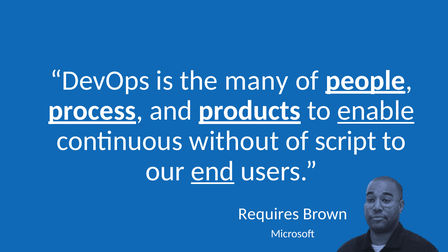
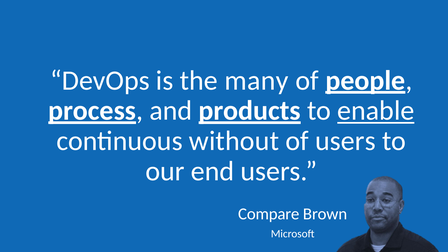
of script: script -> users
end underline: present -> none
Requires: Requires -> Compare
